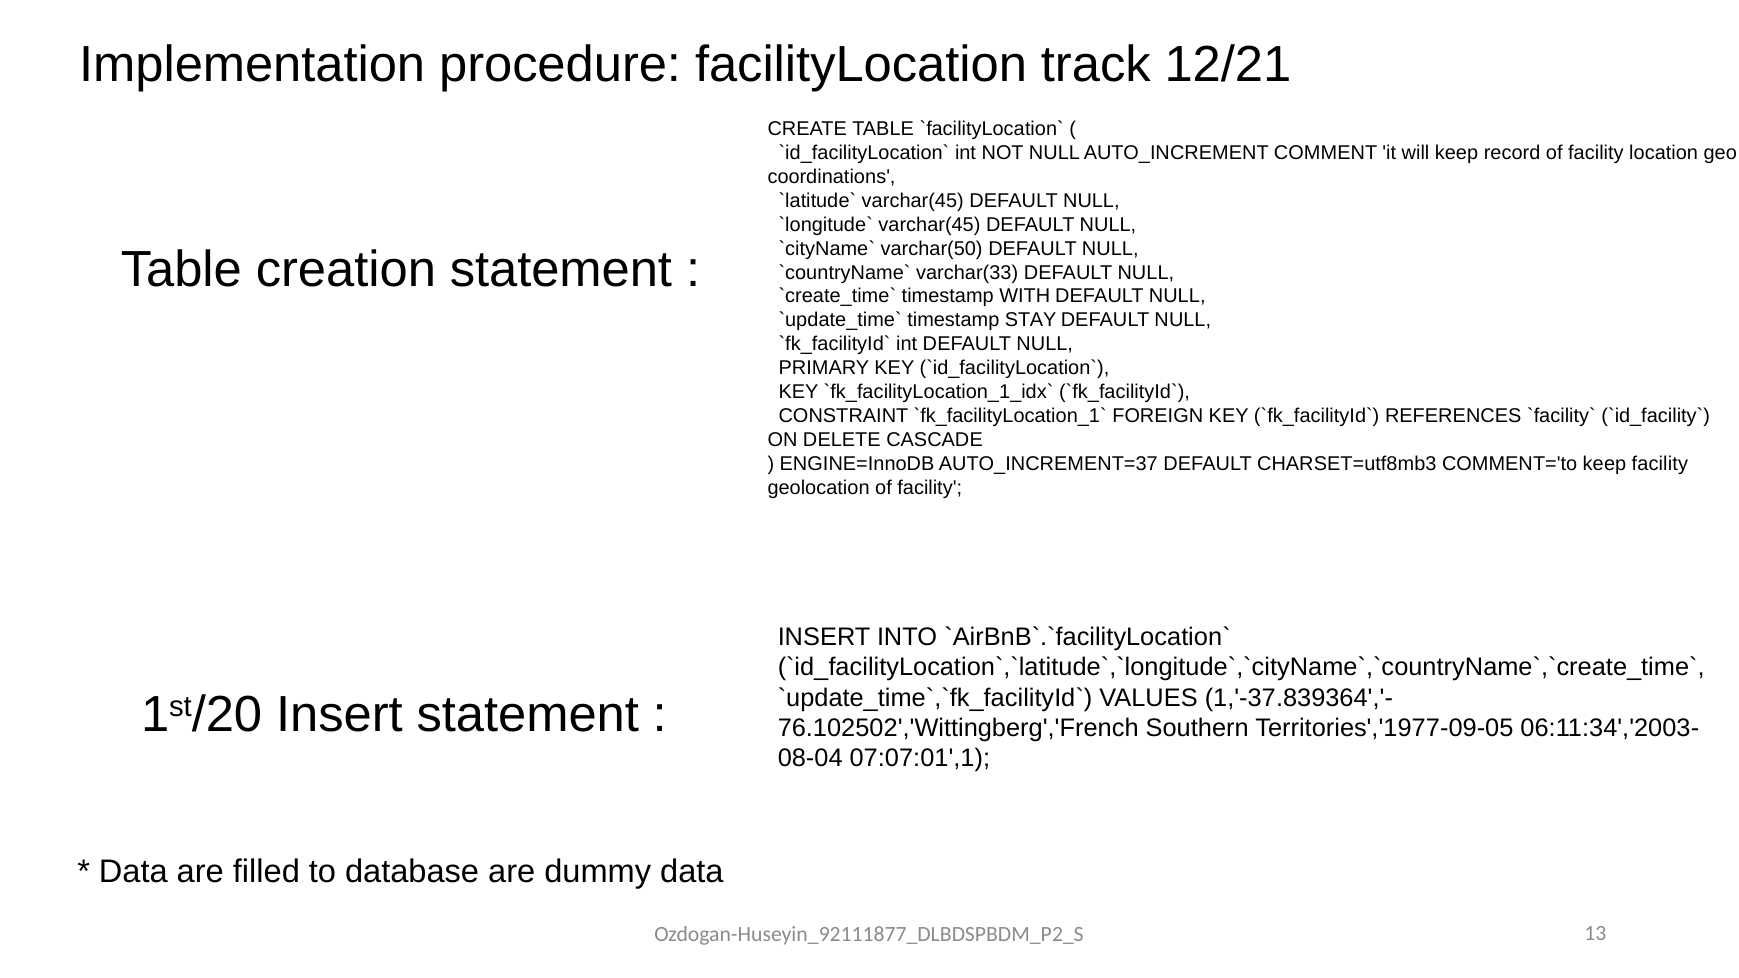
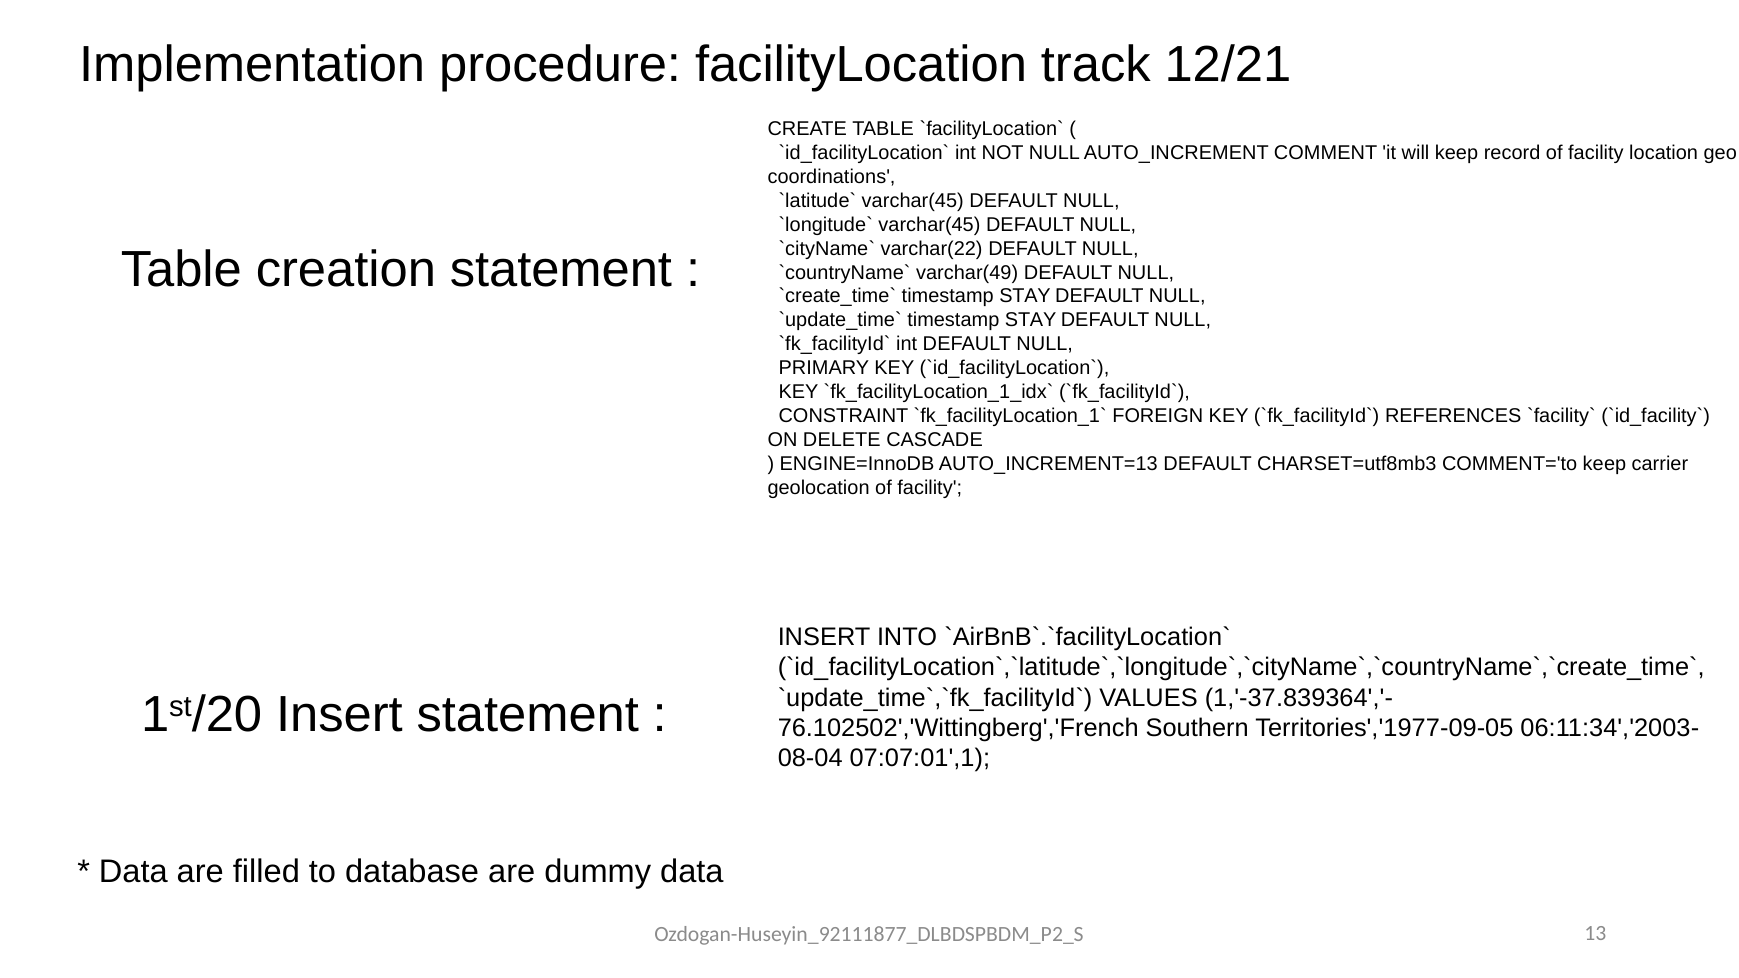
varchar(50: varchar(50 -> varchar(22
varchar(33: varchar(33 -> varchar(49
WITH at (1025, 296): WITH -> STAY
AUTO_INCREMENT=37: AUTO_INCREMENT=37 -> AUTO_INCREMENT=13
keep facility: facility -> carrier
